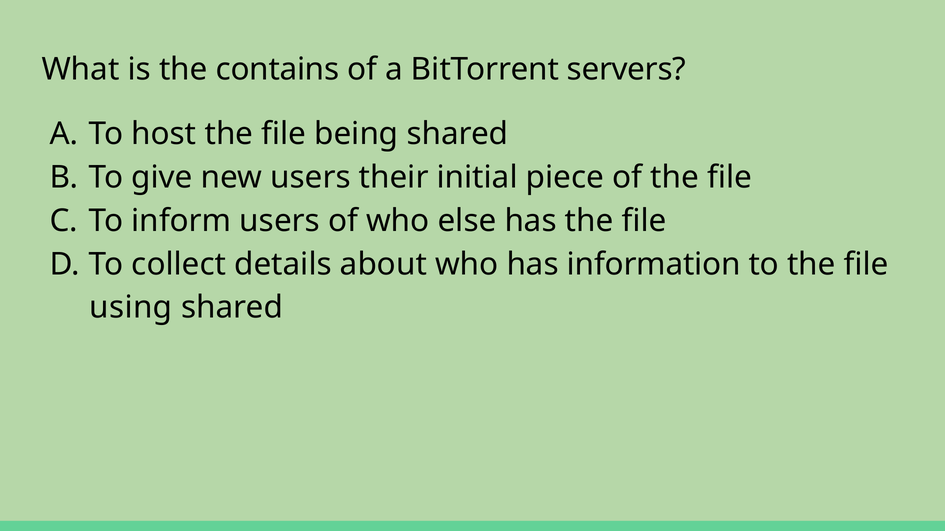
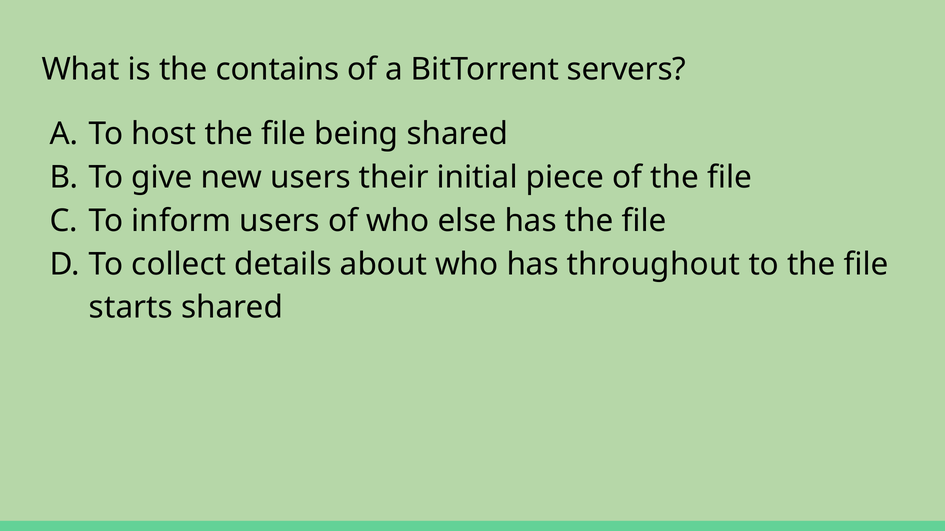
information: information -> throughout
using: using -> starts
